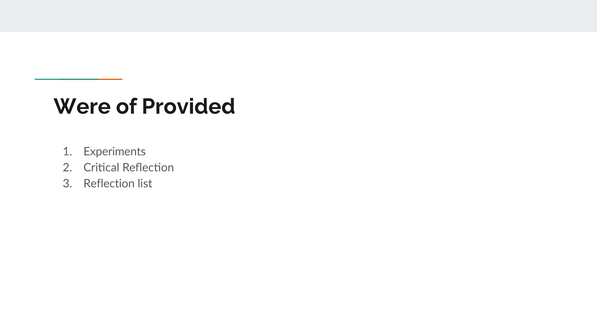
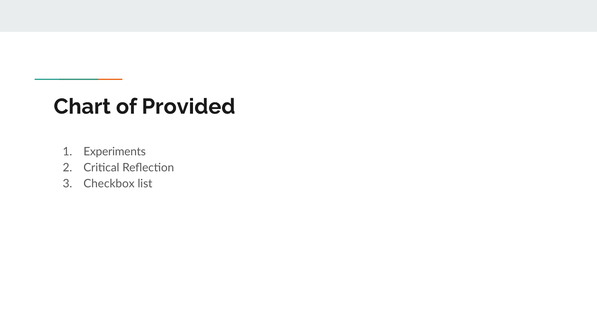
Were: Were -> Chart
Reflection at (109, 184): Reflection -> Checkbox
